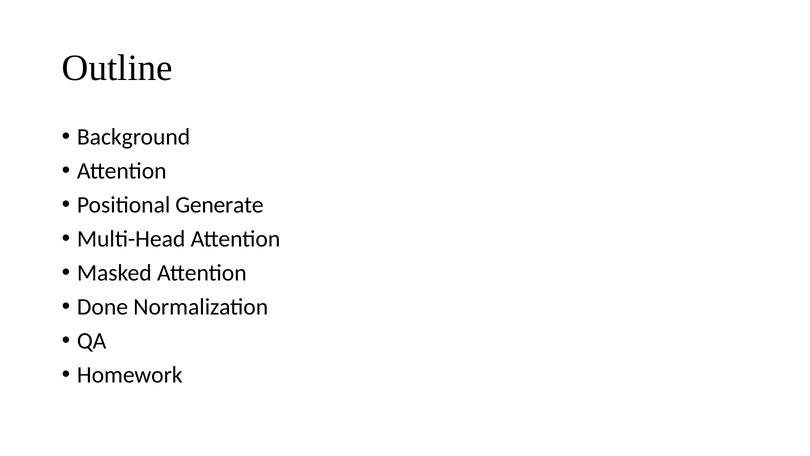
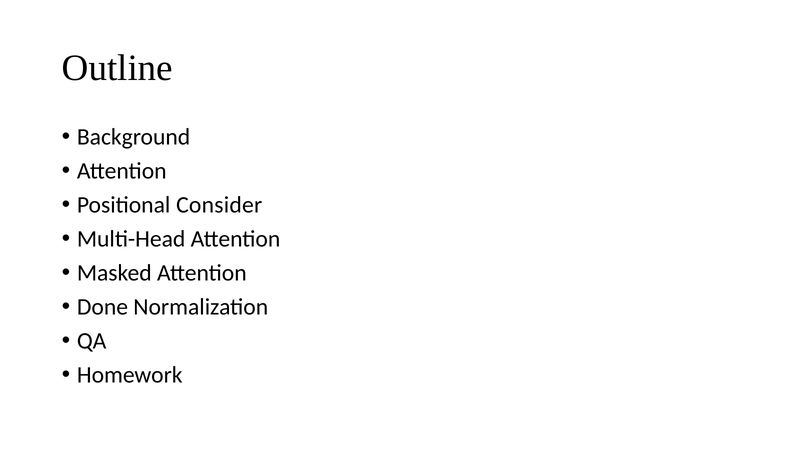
Generate: Generate -> Consider
